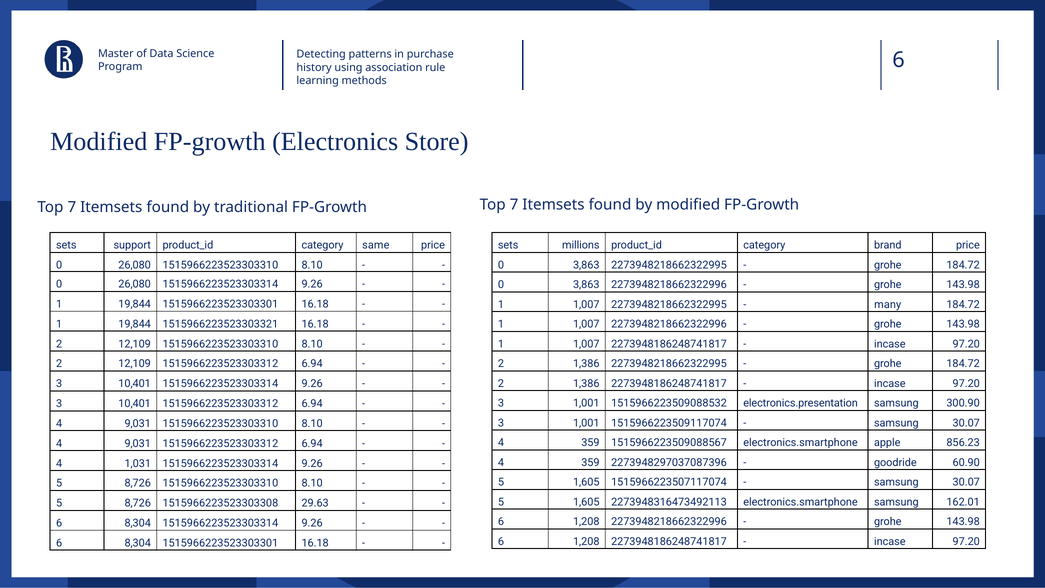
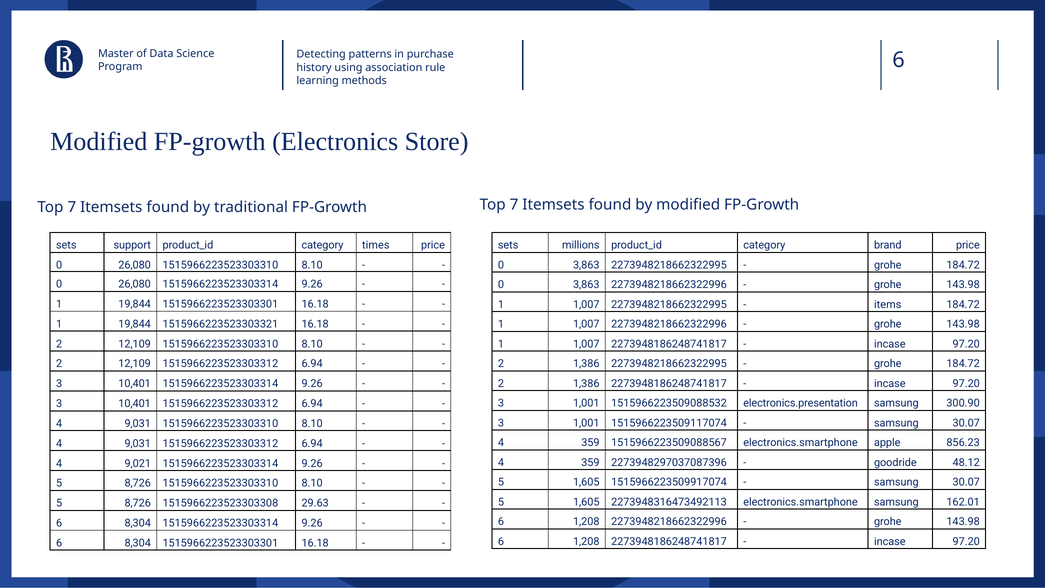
same: same -> times
many: many -> items
60.90: 60.90 -> 48.12
1,031: 1,031 -> 9,021
1515966223507117074: 1515966223507117074 -> 1515966223509917074
